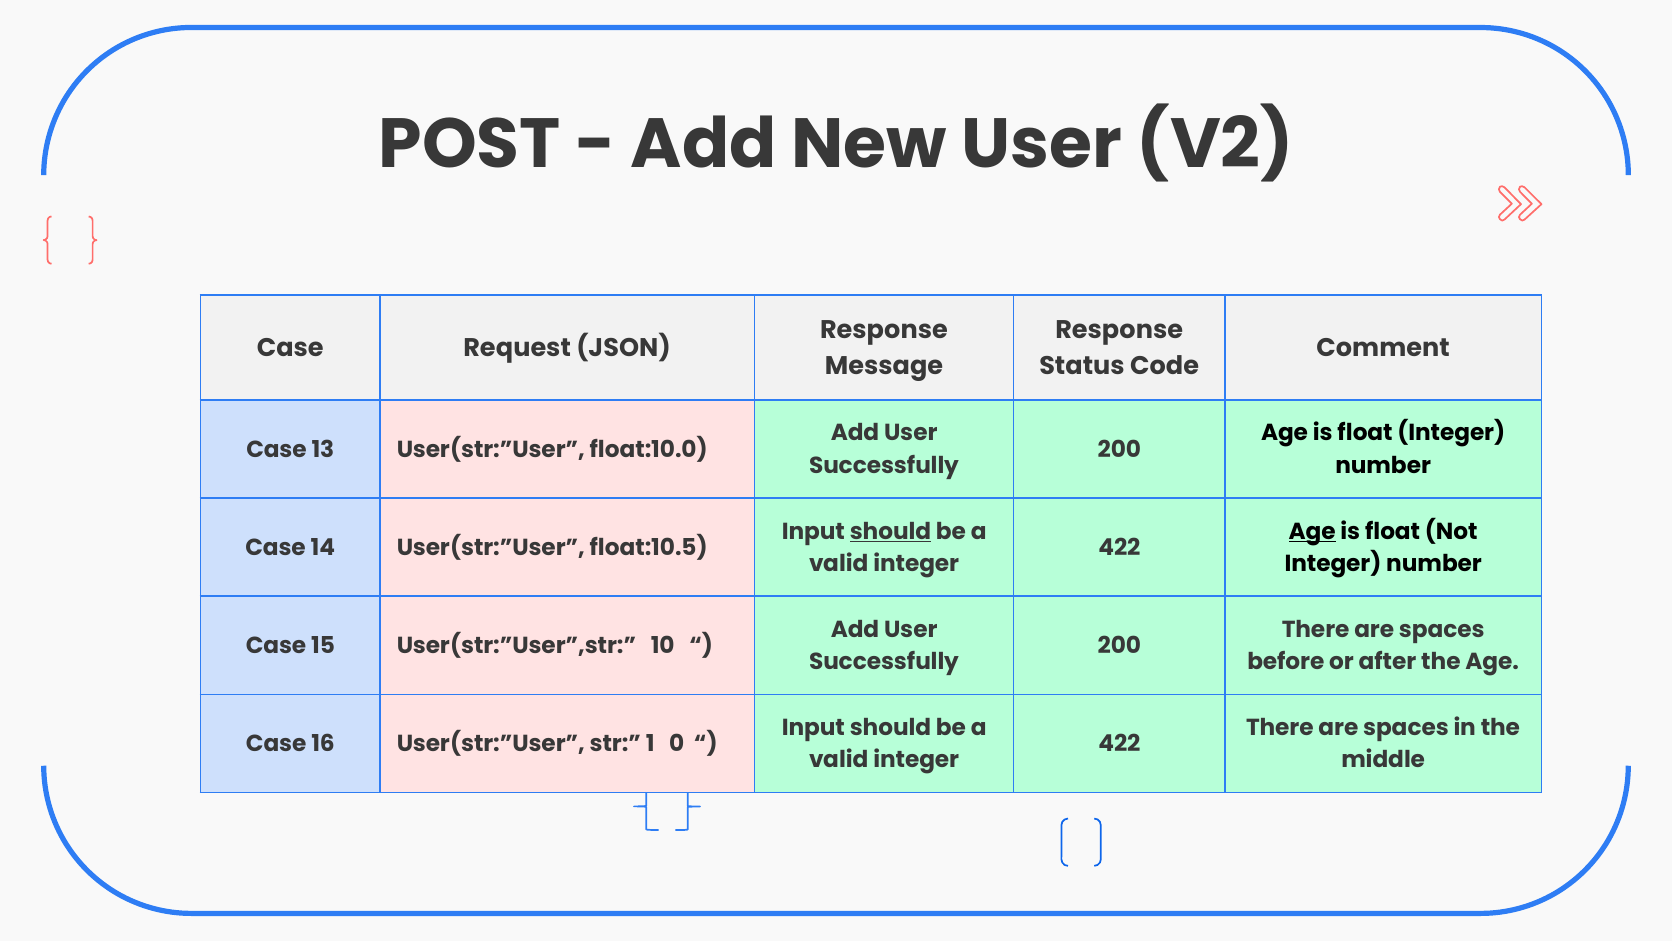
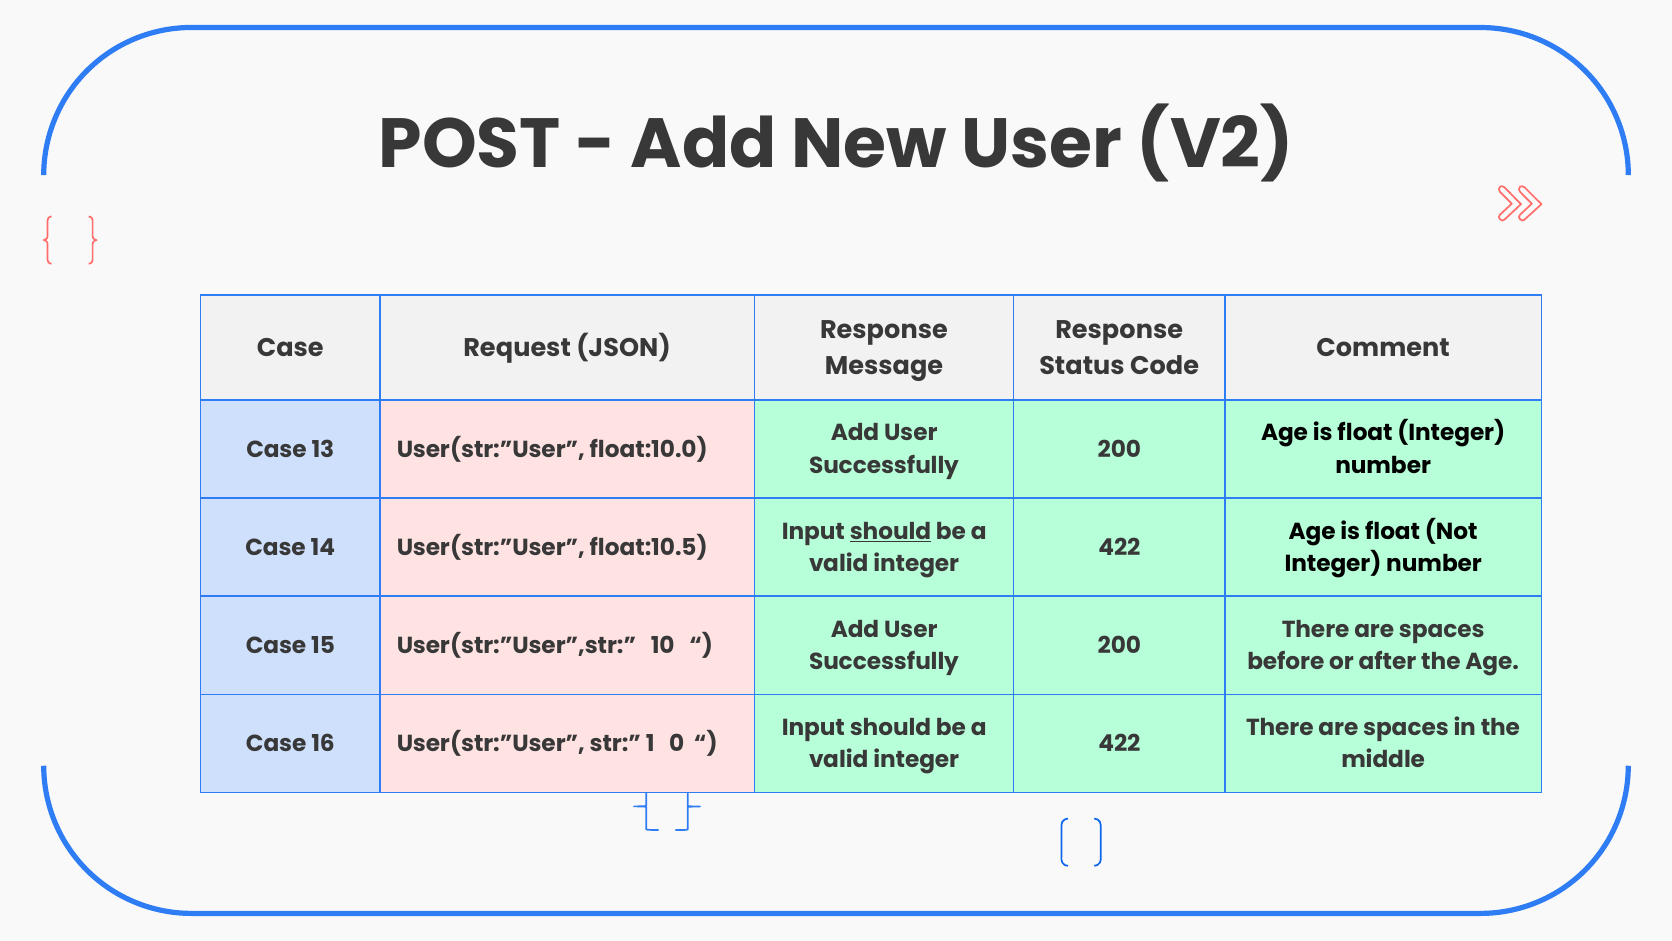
Age at (1312, 531) underline: present -> none
